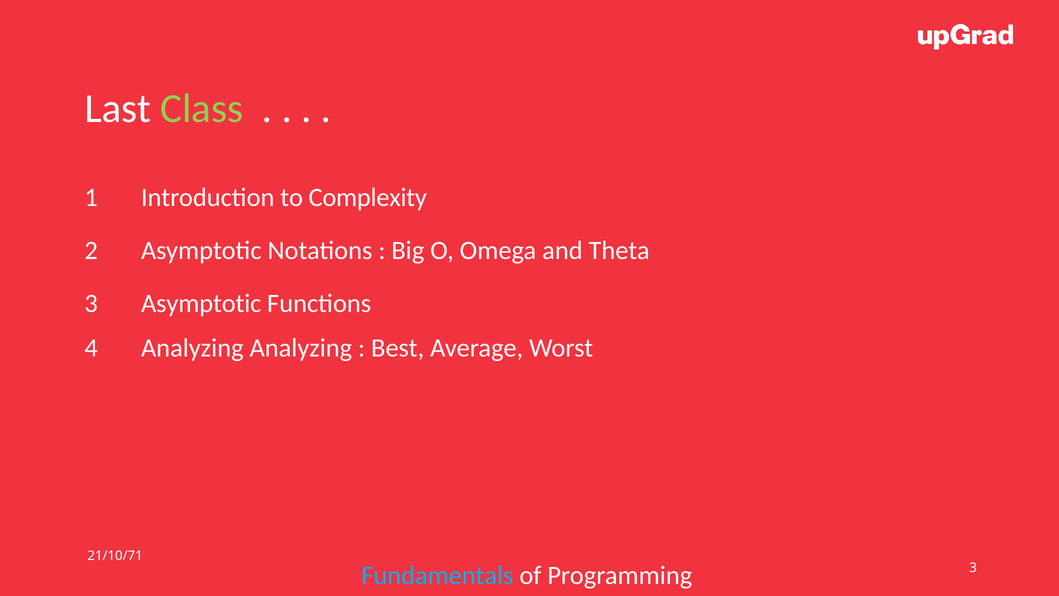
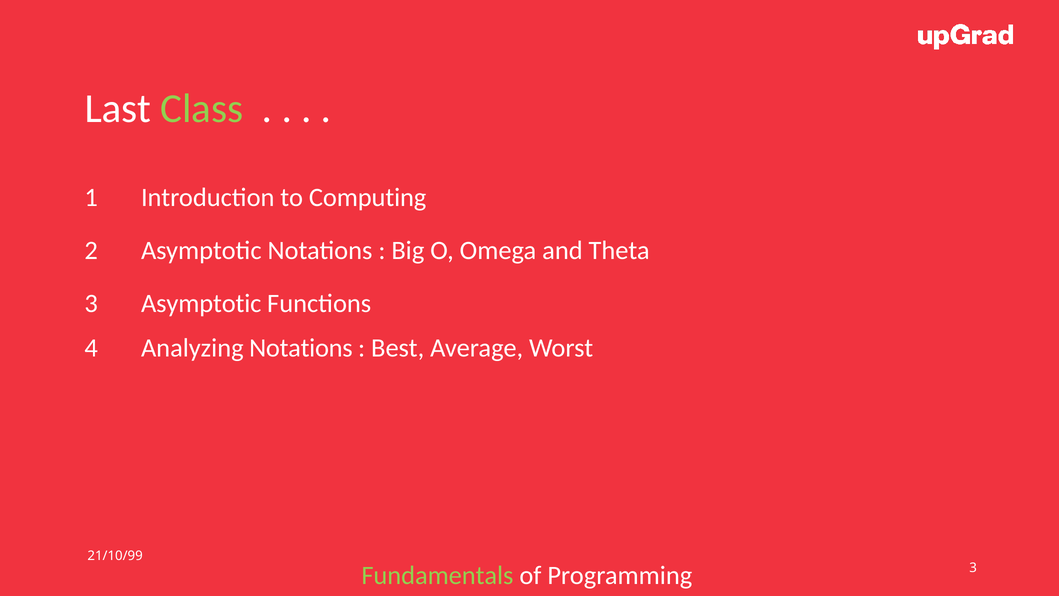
Complexity: Complexity -> Computing
Analyzing Analyzing: Analyzing -> Notations
21/10/71: 21/10/71 -> 21/10/99
Fundamentals colour: light blue -> light green
